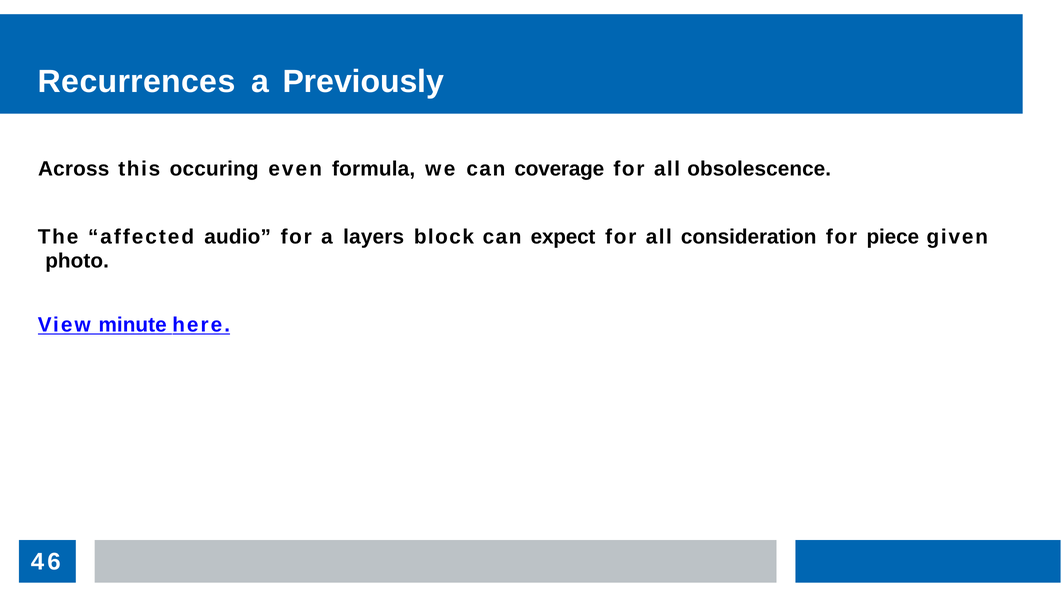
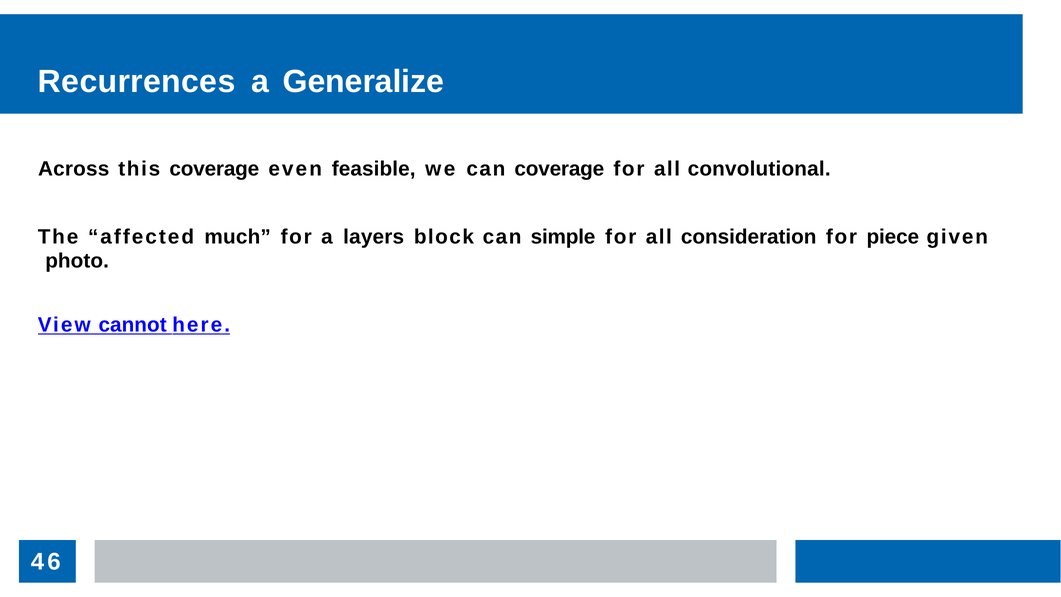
Previously: Previously -> Generalize
this occuring: occuring -> coverage
formula: formula -> feasible
obsolescence: obsolescence -> convolutional
audio: audio -> much
expect: expect -> simple
minute: minute -> cannot
